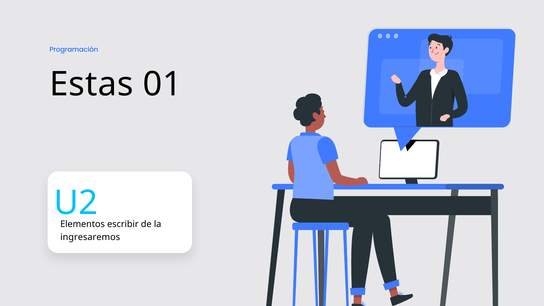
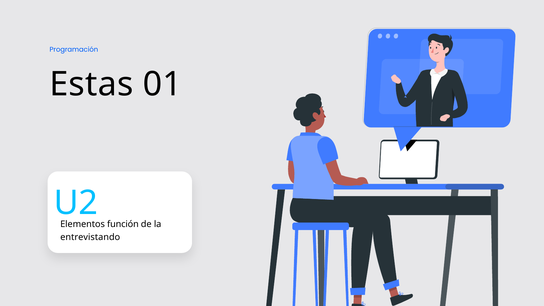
escribir: escribir -> función
ingresaremos: ingresaremos -> entrevistando
